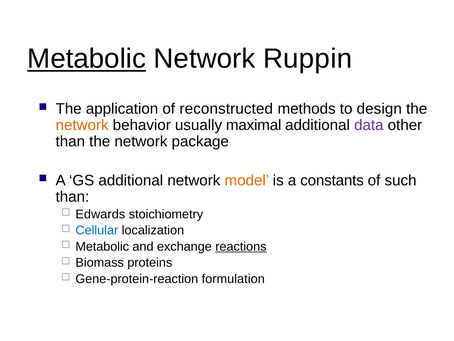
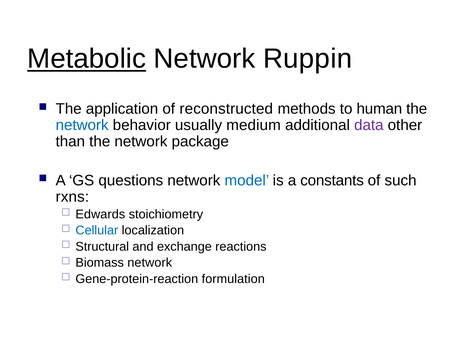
design: design -> human
network at (82, 125) colour: orange -> blue
maximal: maximal -> medium
GS additional: additional -> questions
model colour: orange -> blue
than at (72, 196): than -> rxns
Metabolic at (102, 246): Metabolic -> Structural
reactions underline: present -> none
Biomass proteins: proteins -> network
